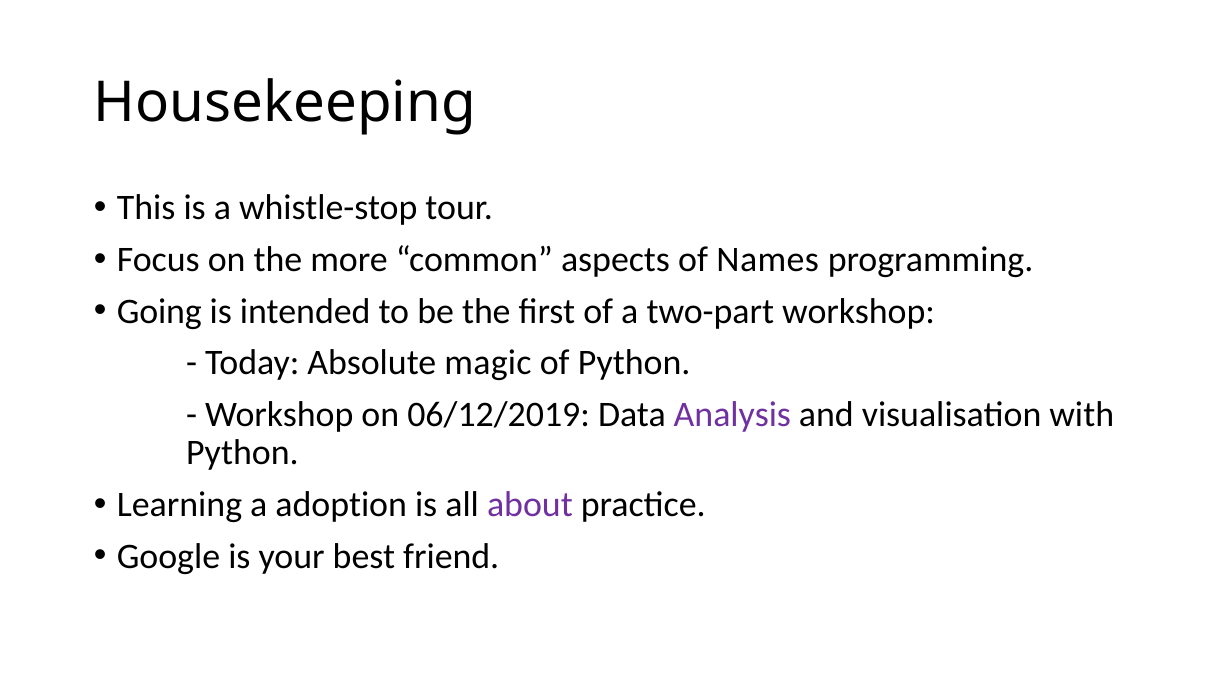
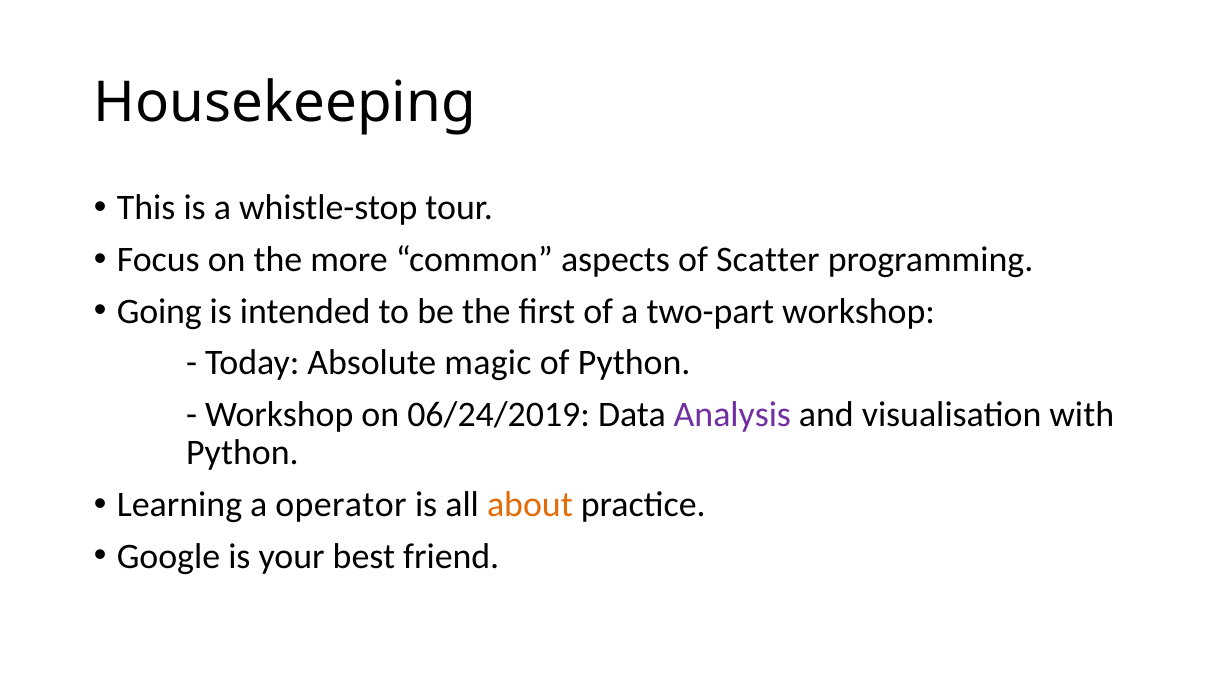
Names: Names -> Scatter
06/12/2019: 06/12/2019 -> 06/24/2019
adoption: adoption -> operator
about colour: purple -> orange
